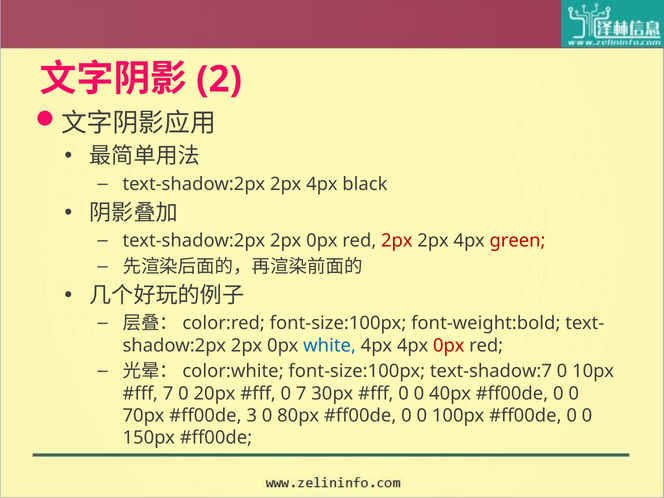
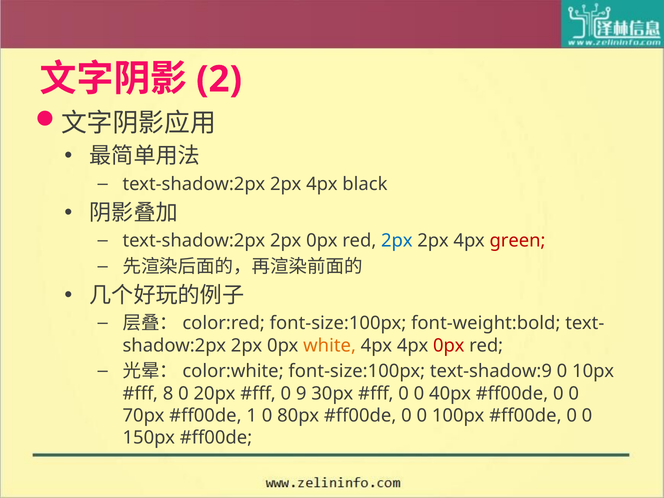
2px at (397, 241) colour: red -> blue
white colour: blue -> orange
text-shadow:7: text-shadow:7 -> text-shadow:9
7 at (168, 394): 7 -> 8
0 7: 7 -> 9
3: 3 -> 1
